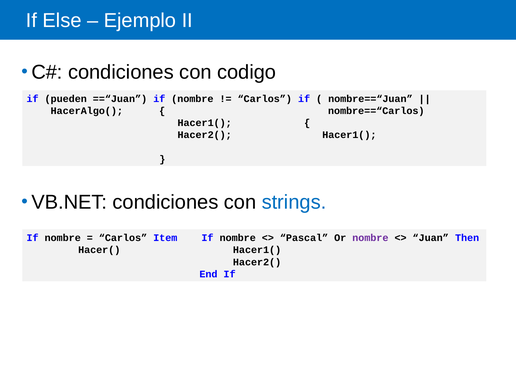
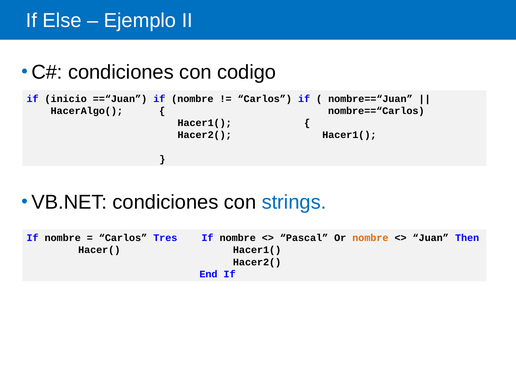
pueden: pueden -> inicio
Item: Item -> Tres
nombre at (370, 238) colour: purple -> orange
